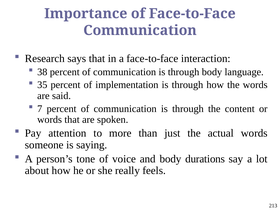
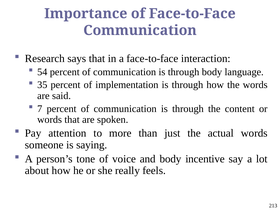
38: 38 -> 54
durations: durations -> incentive
